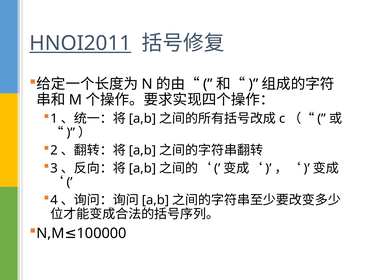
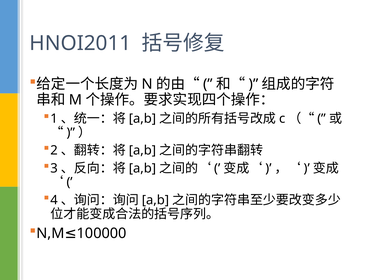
HNOI2011 underline: present -> none
